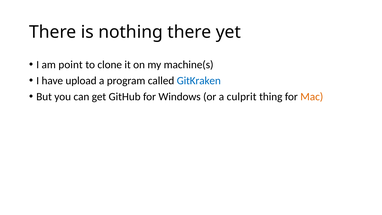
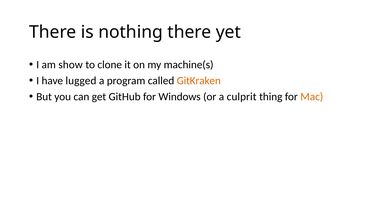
point: point -> show
upload: upload -> lugged
GitKraken colour: blue -> orange
